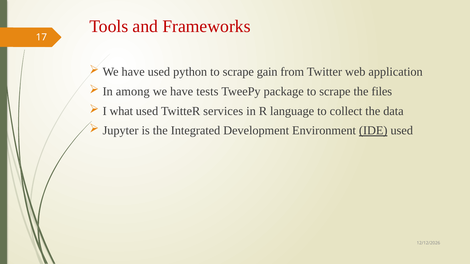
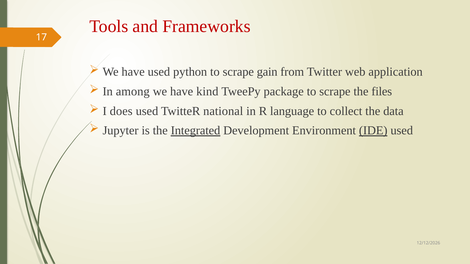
tests: tests -> kind
what: what -> does
services: services -> national
Integrated underline: none -> present
